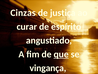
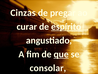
justiça: justiça -> pregar
espírito underline: none -> present
vingança: vingança -> consolar
